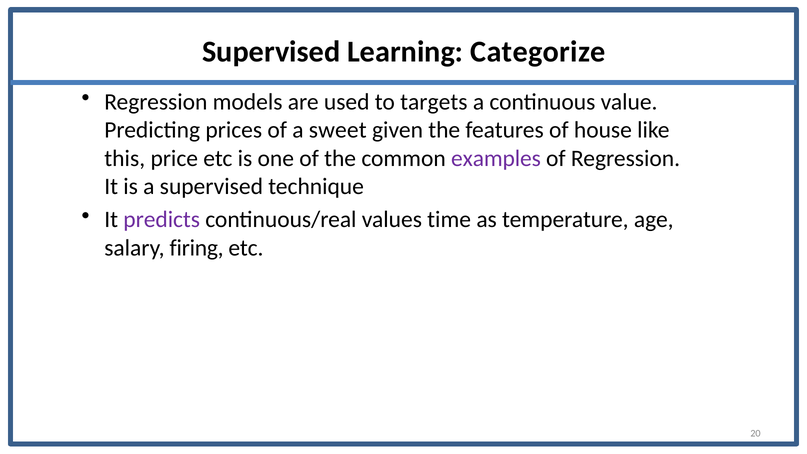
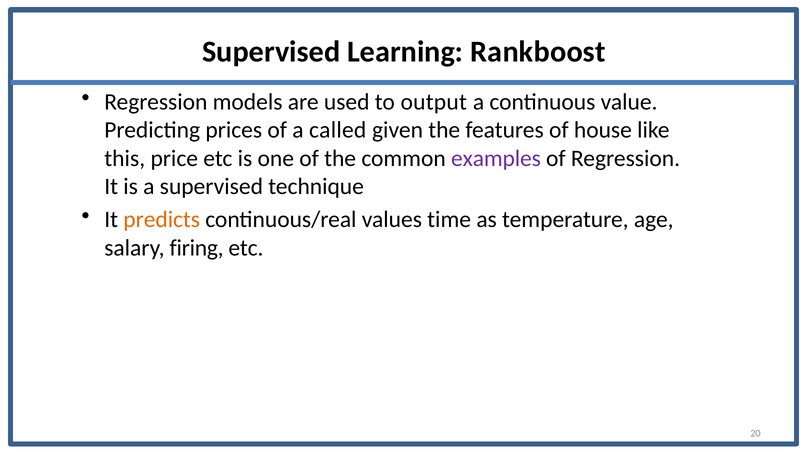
Categorize: Categorize -> Rankboost
targets: targets -> output
sweet: sweet -> called
predicts colour: purple -> orange
